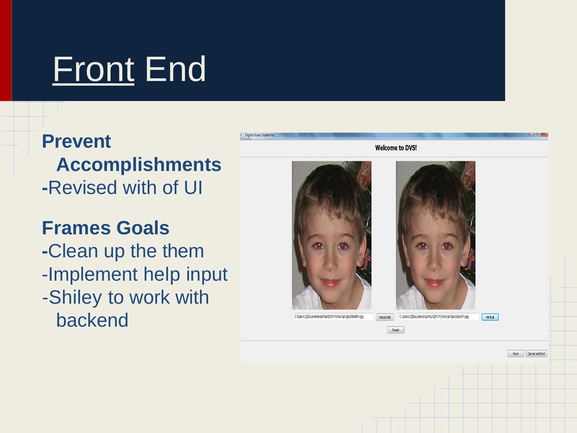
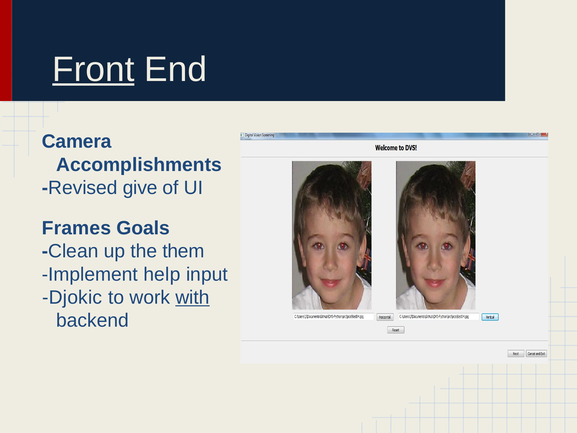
Prevent: Prevent -> Camera
Revised with: with -> give
Shiley: Shiley -> Djokic
with at (192, 297) underline: none -> present
